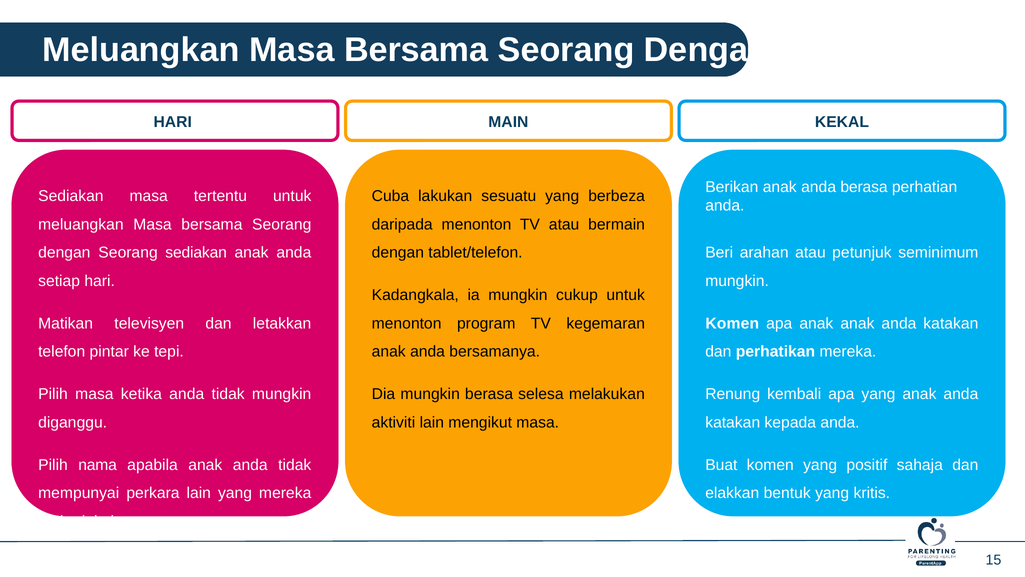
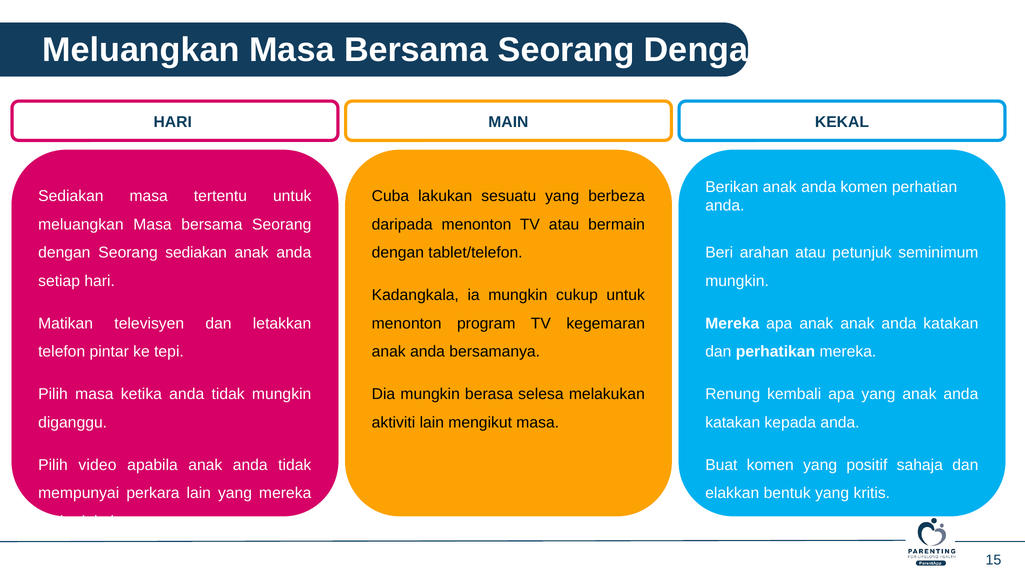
anda berasa: berasa -> komen
Komen at (732, 323): Komen -> Mereka
nama: nama -> video
